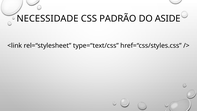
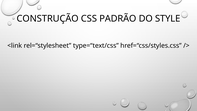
NECESSIDADE: NECESSIDADE -> CONSTRUÇÃO
ASIDE: ASIDE -> STYLE
